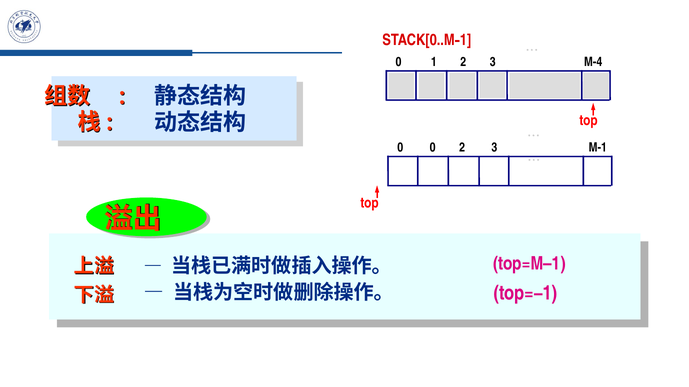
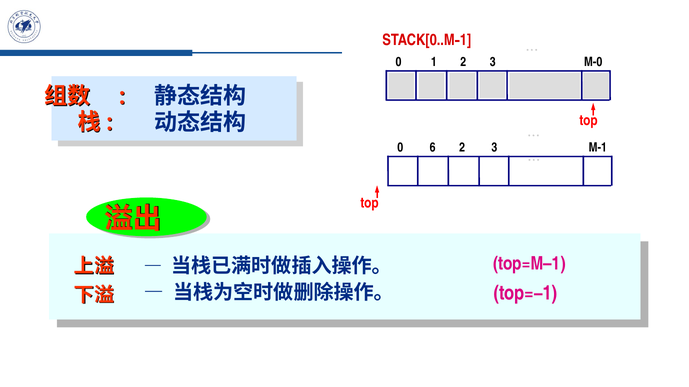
M-4: M-4 -> M-0
0 0: 0 -> 6
